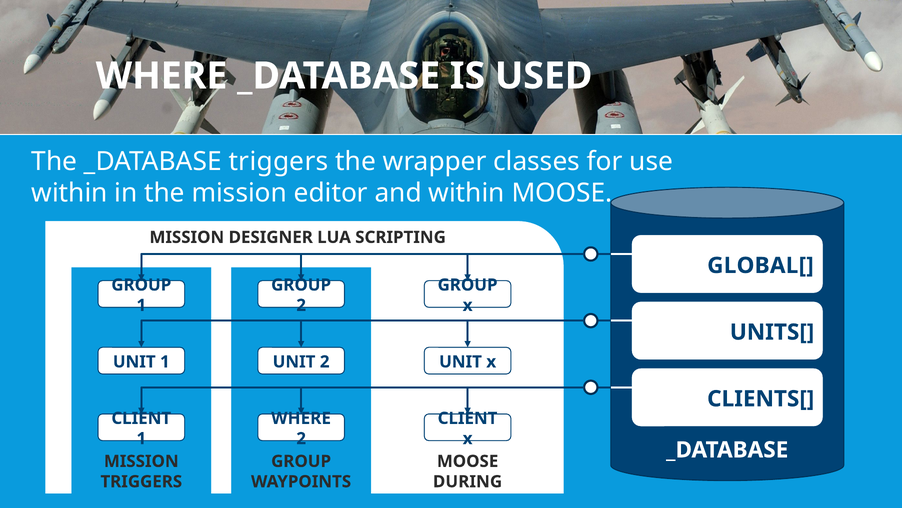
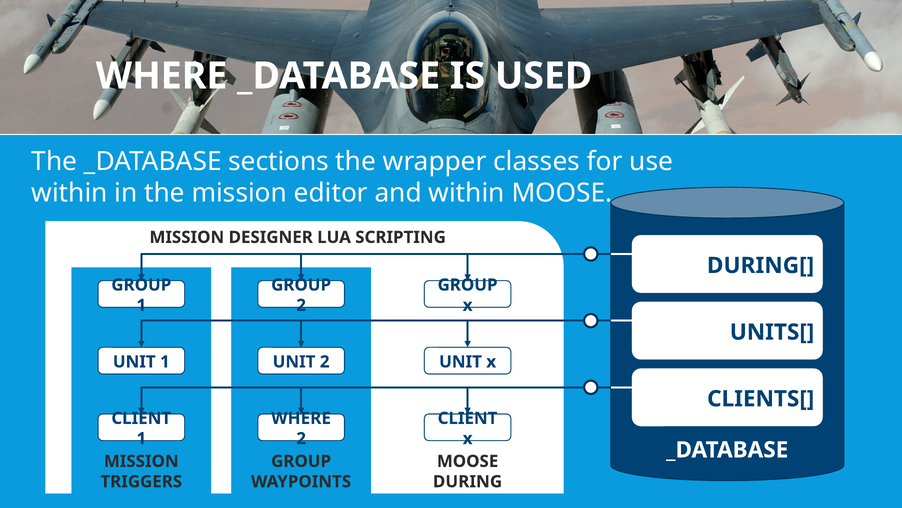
_DATABASE triggers: triggers -> sections
GLOBAL[: GLOBAL[ -> DURING[
